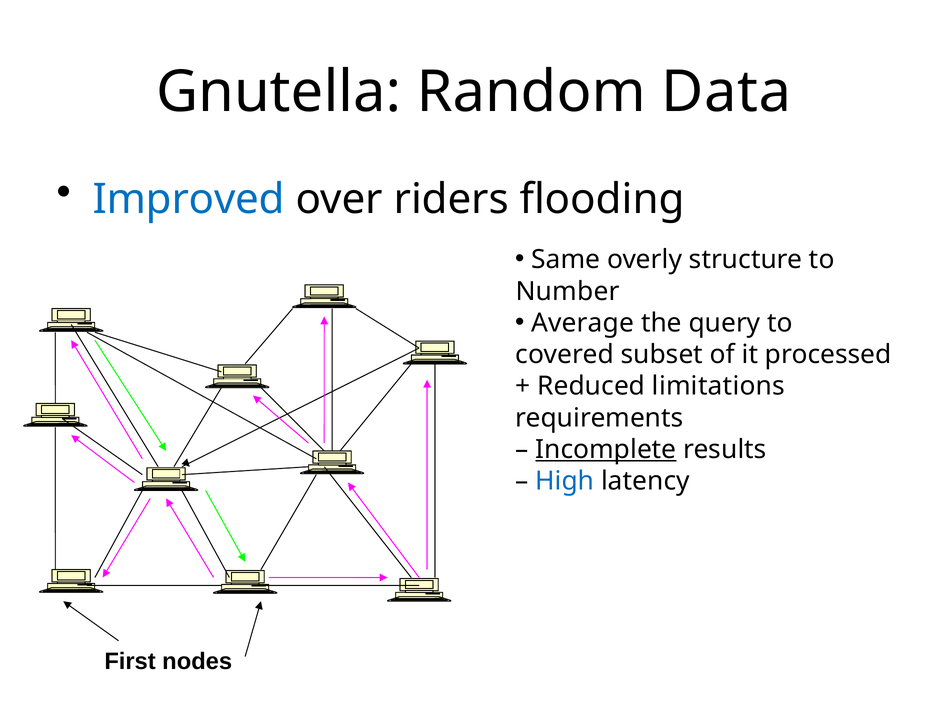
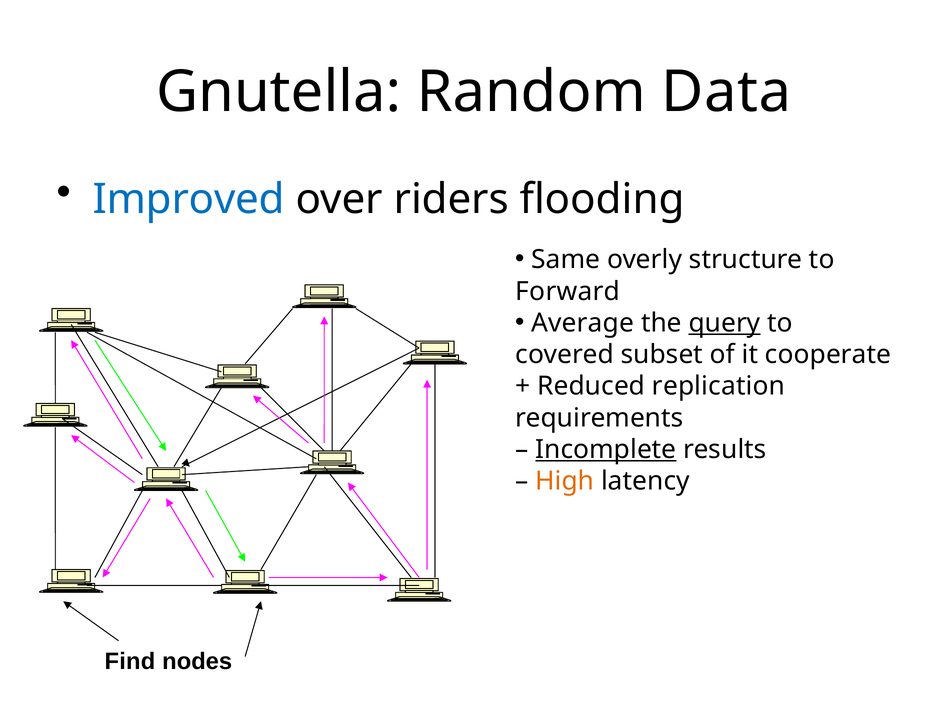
Number: Number -> Forward
query underline: none -> present
processed: processed -> cooperate
limitations: limitations -> replication
High colour: blue -> orange
First: First -> Find
